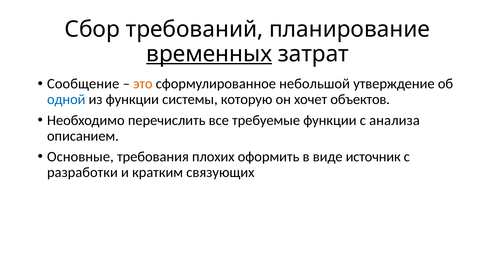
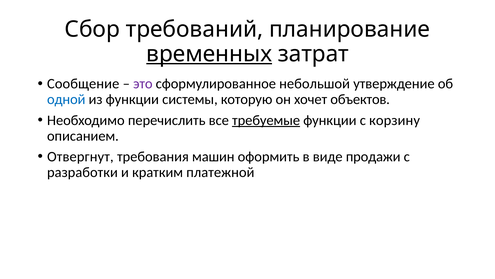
это colour: orange -> purple
требуемые underline: none -> present
анализа: анализа -> корзину
Основные: Основные -> Отвергнут
плохих: плохих -> машин
источник: источник -> продажи
связующих: связующих -> платежной
